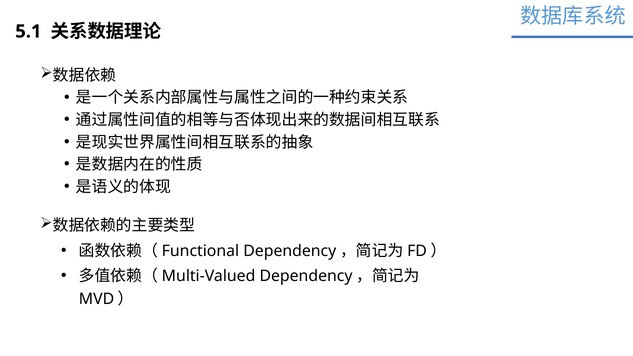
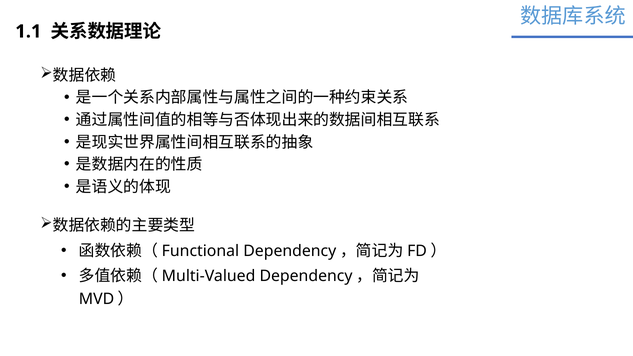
5.1: 5.1 -> 1.1
